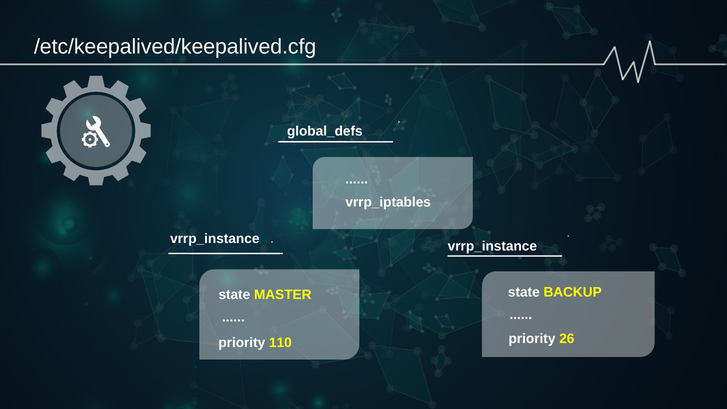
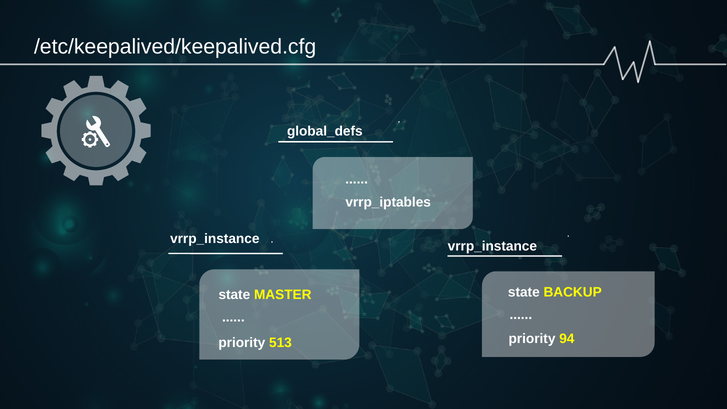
26: 26 -> 94
110: 110 -> 513
